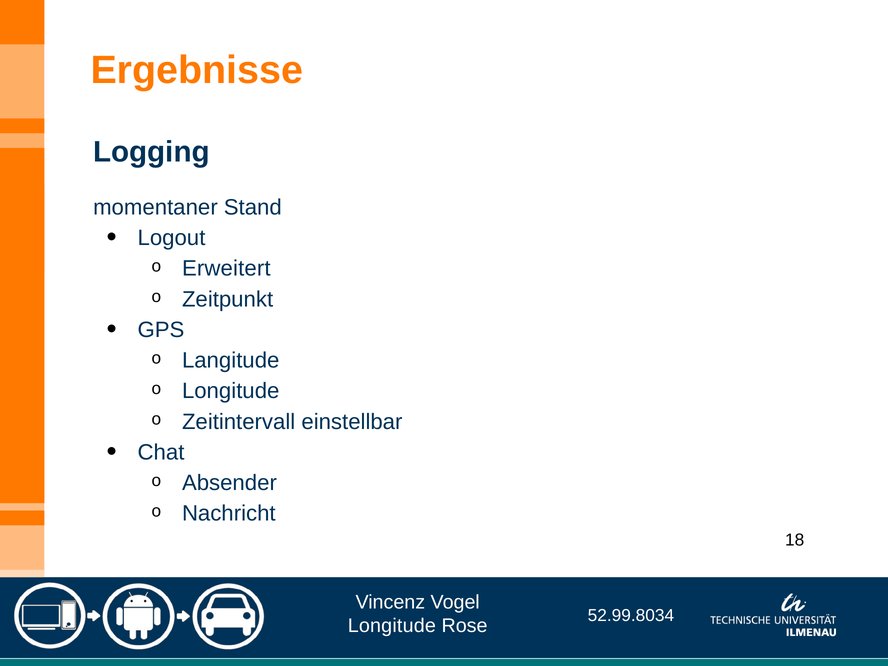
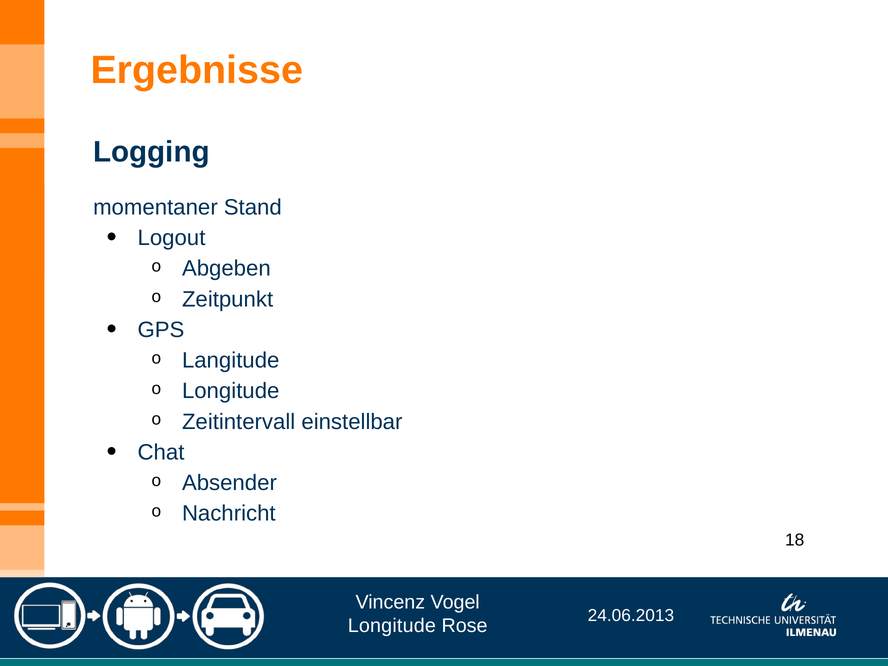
Erweitert: Erweitert -> Abgeben
52.99.8034: 52.99.8034 -> 24.06.2013
